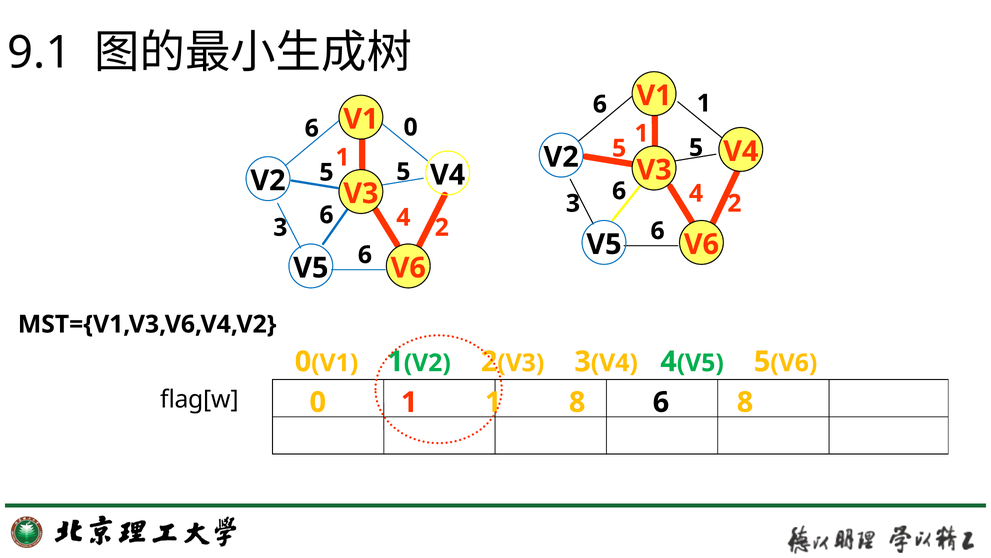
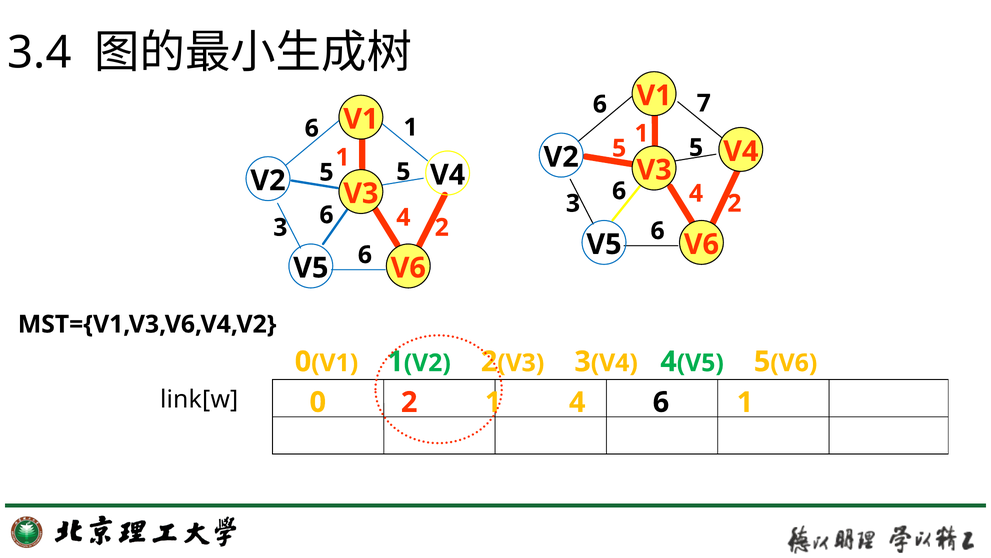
9.1: 9.1 -> 3.4
6 1: 1 -> 7
0 at (411, 127): 0 -> 1
flag[w: flag[w -> link[w
0 1: 1 -> 2
1 8: 8 -> 4
8 at (745, 402): 8 -> 1
